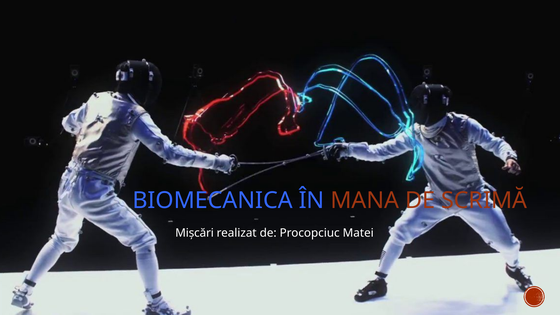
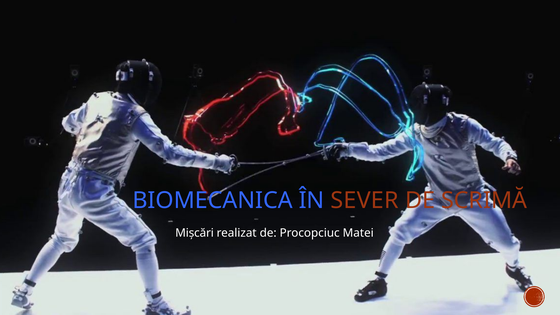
MANA: MANA -> SEVER
